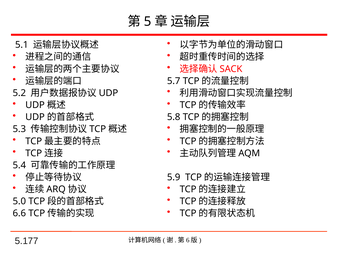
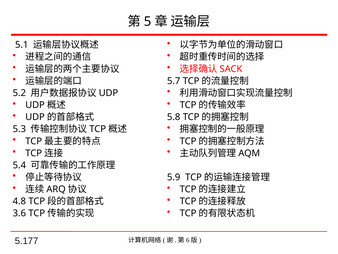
5.0: 5.0 -> 4.8
6.6: 6.6 -> 3.6
